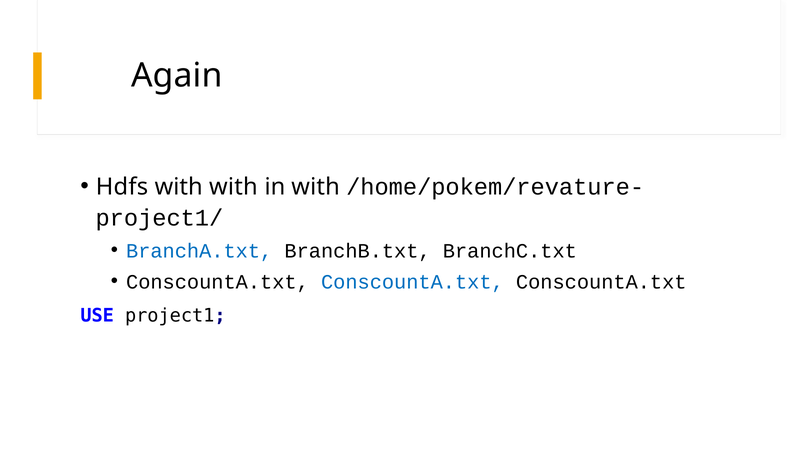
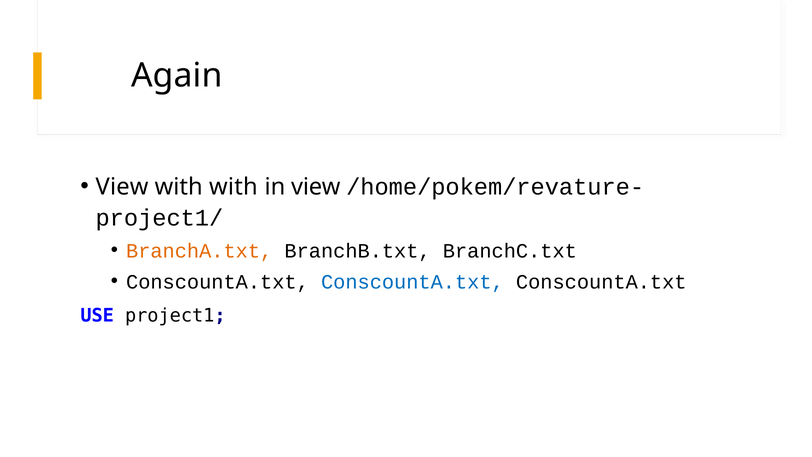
Hdfs at (122, 187): Hdfs -> View
in with: with -> view
BranchA.txt colour: blue -> orange
